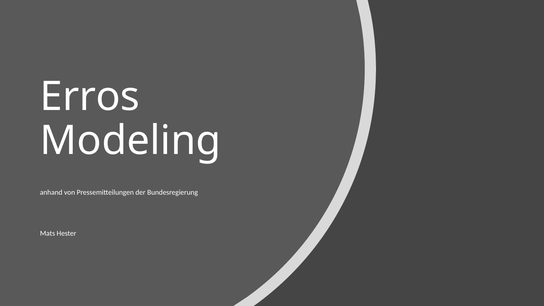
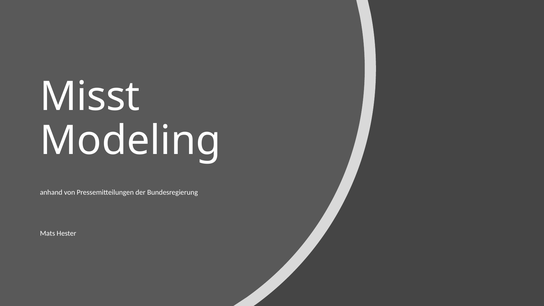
Erros: Erros -> Misst
